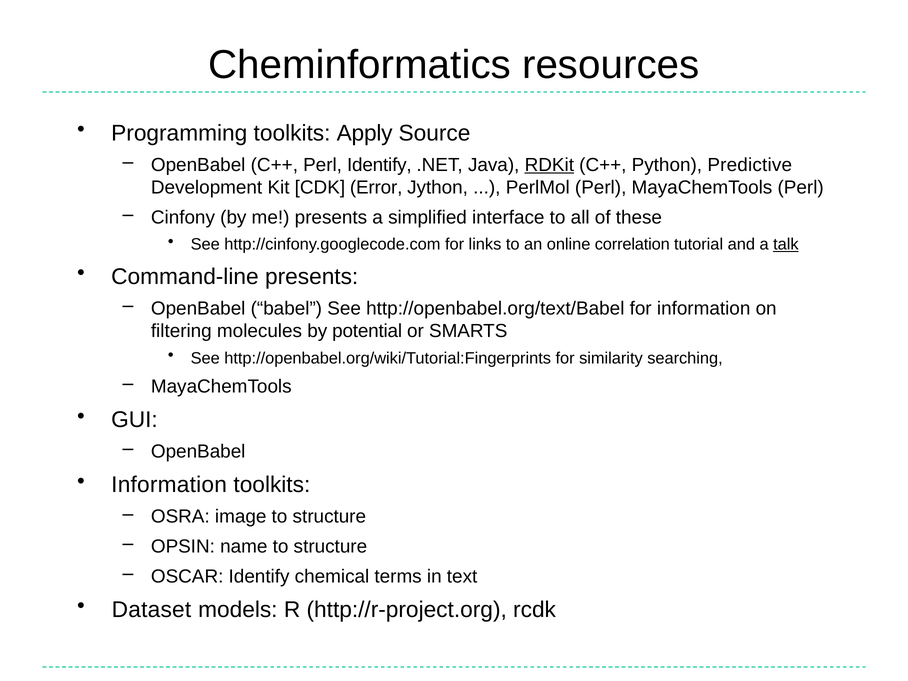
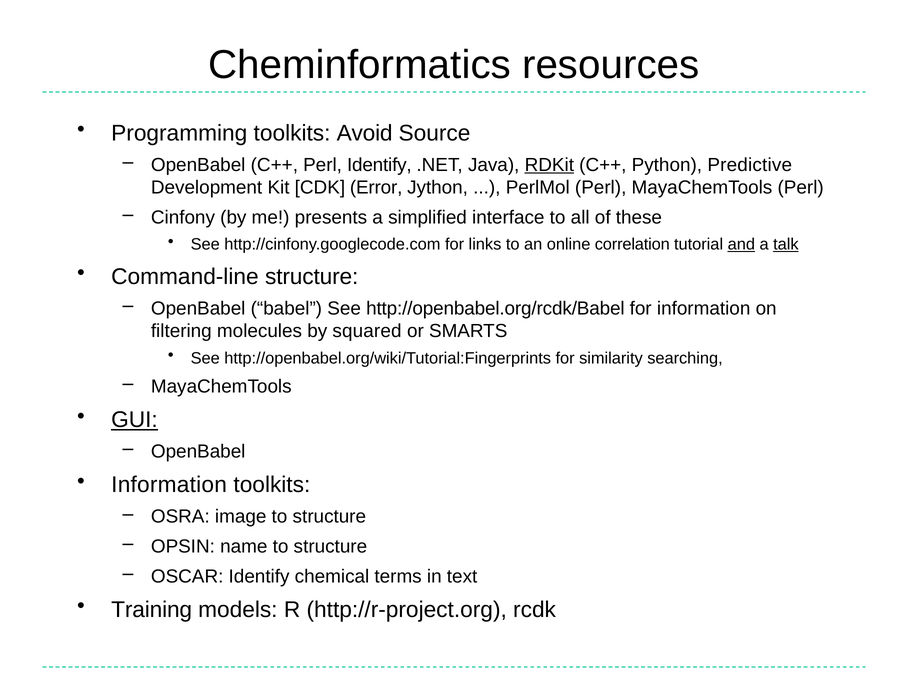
Apply: Apply -> Avoid
and underline: none -> present
Command-line presents: presents -> structure
http://openbabel.org/text/Babel: http://openbabel.org/text/Babel -> http://openbabel.org/rcdk/Babel
potential: potential -> squared
GUI underline: none -> present
Dataset: Dataset -> Training
